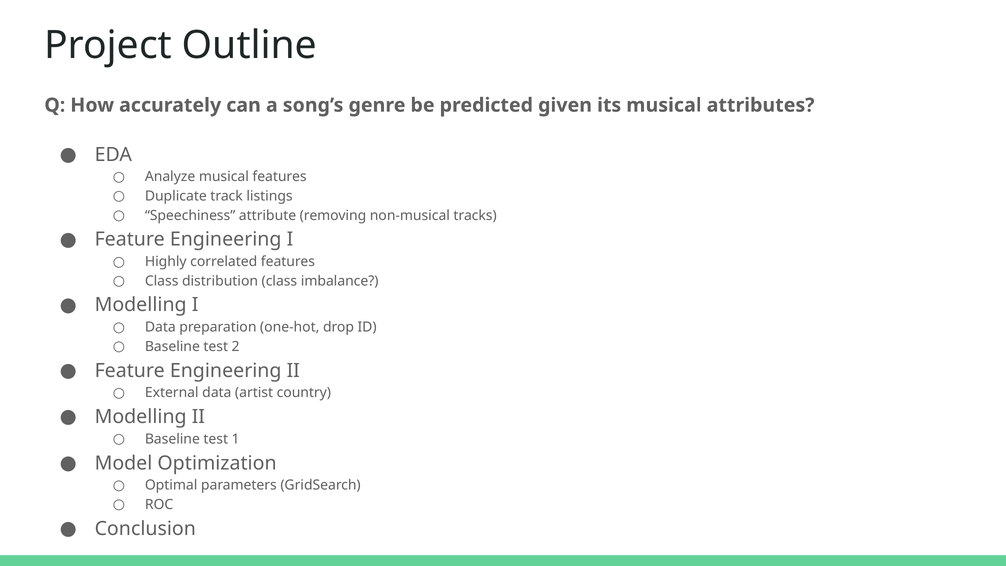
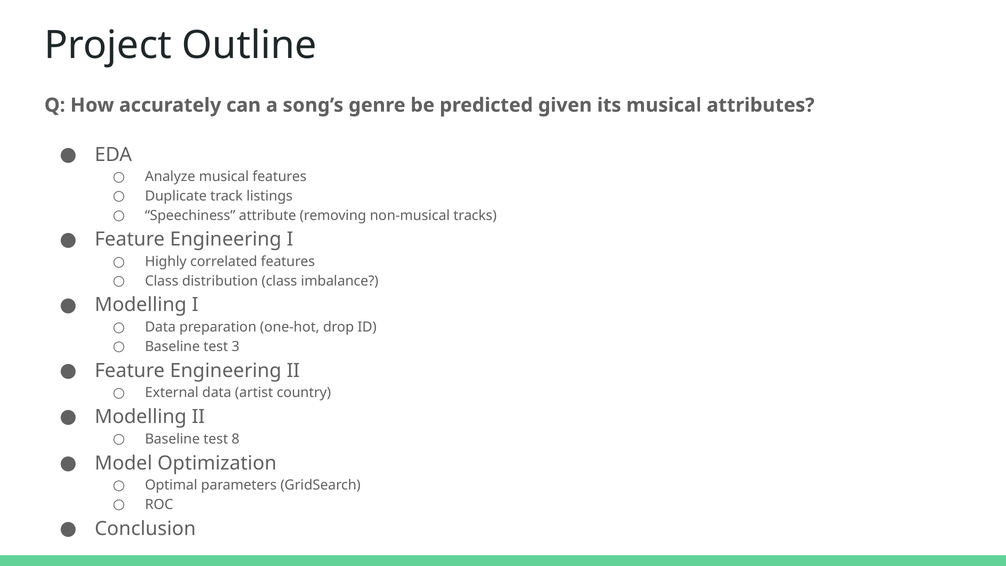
2: 2 -> 3
1: 1 -> 8
